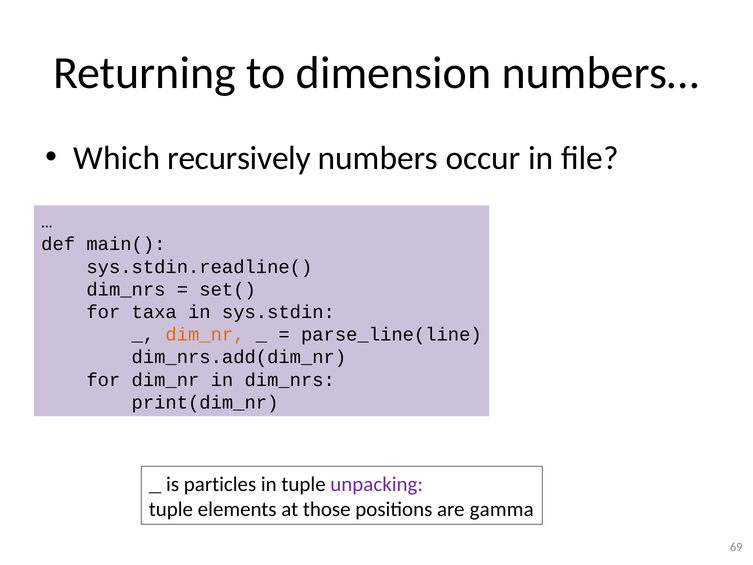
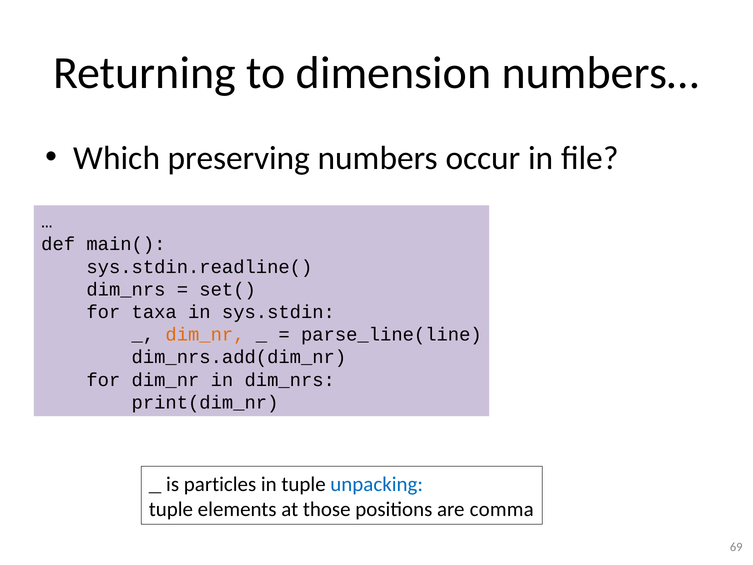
recursively: recursively -> preserving
unpacking colour: purple -> blue
gamma: gamma -> comma
